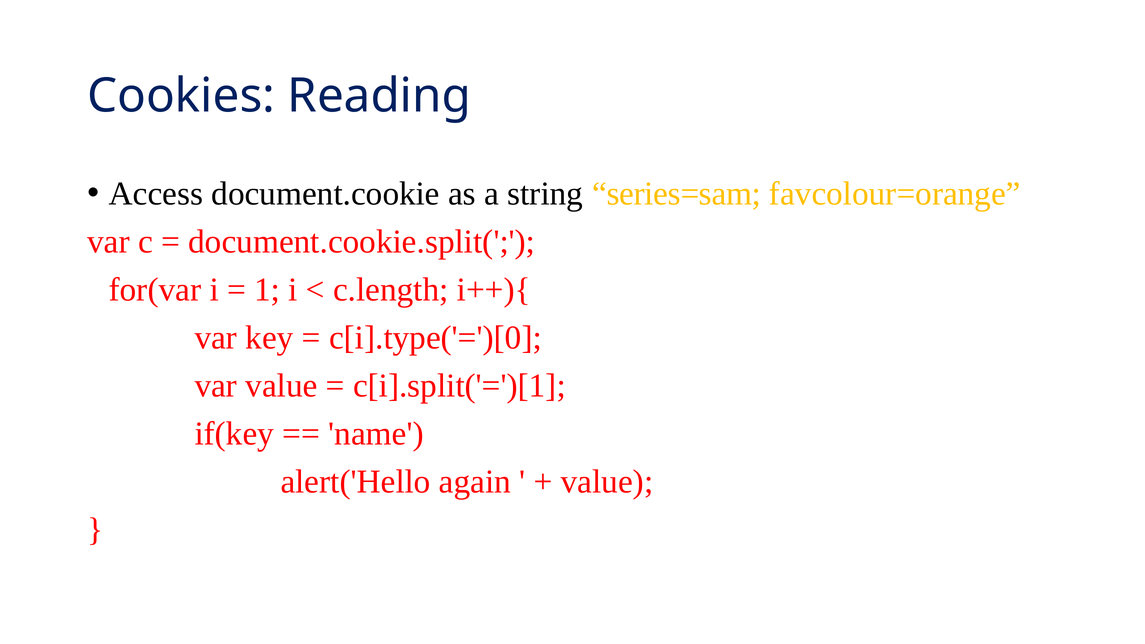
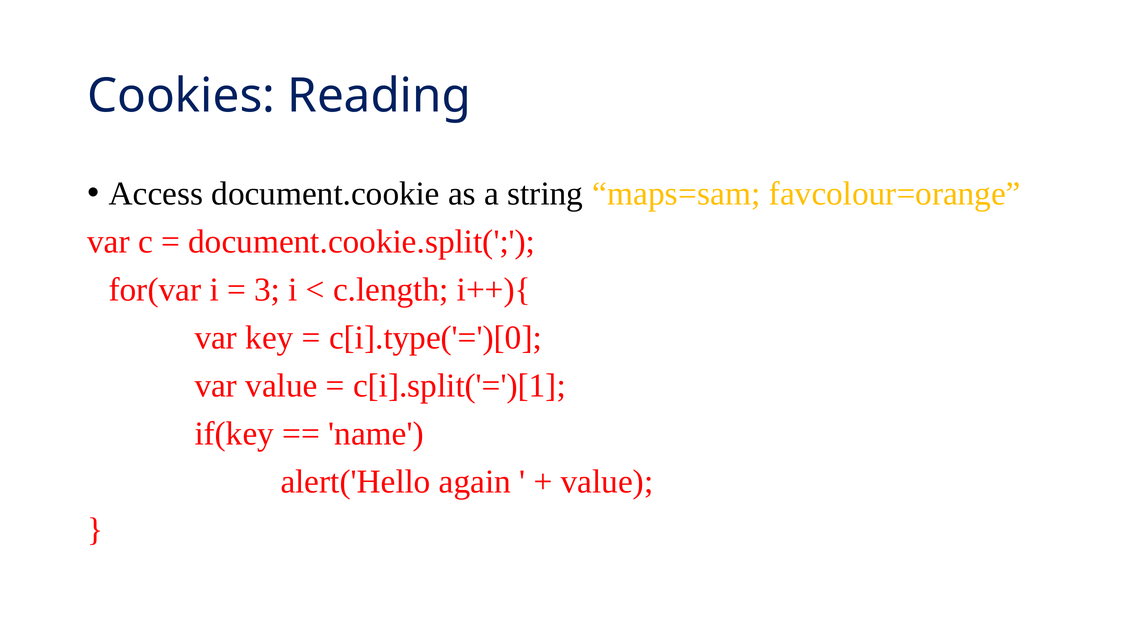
series=sam: series=sam -> maps=sam
1: 1 -> 3
